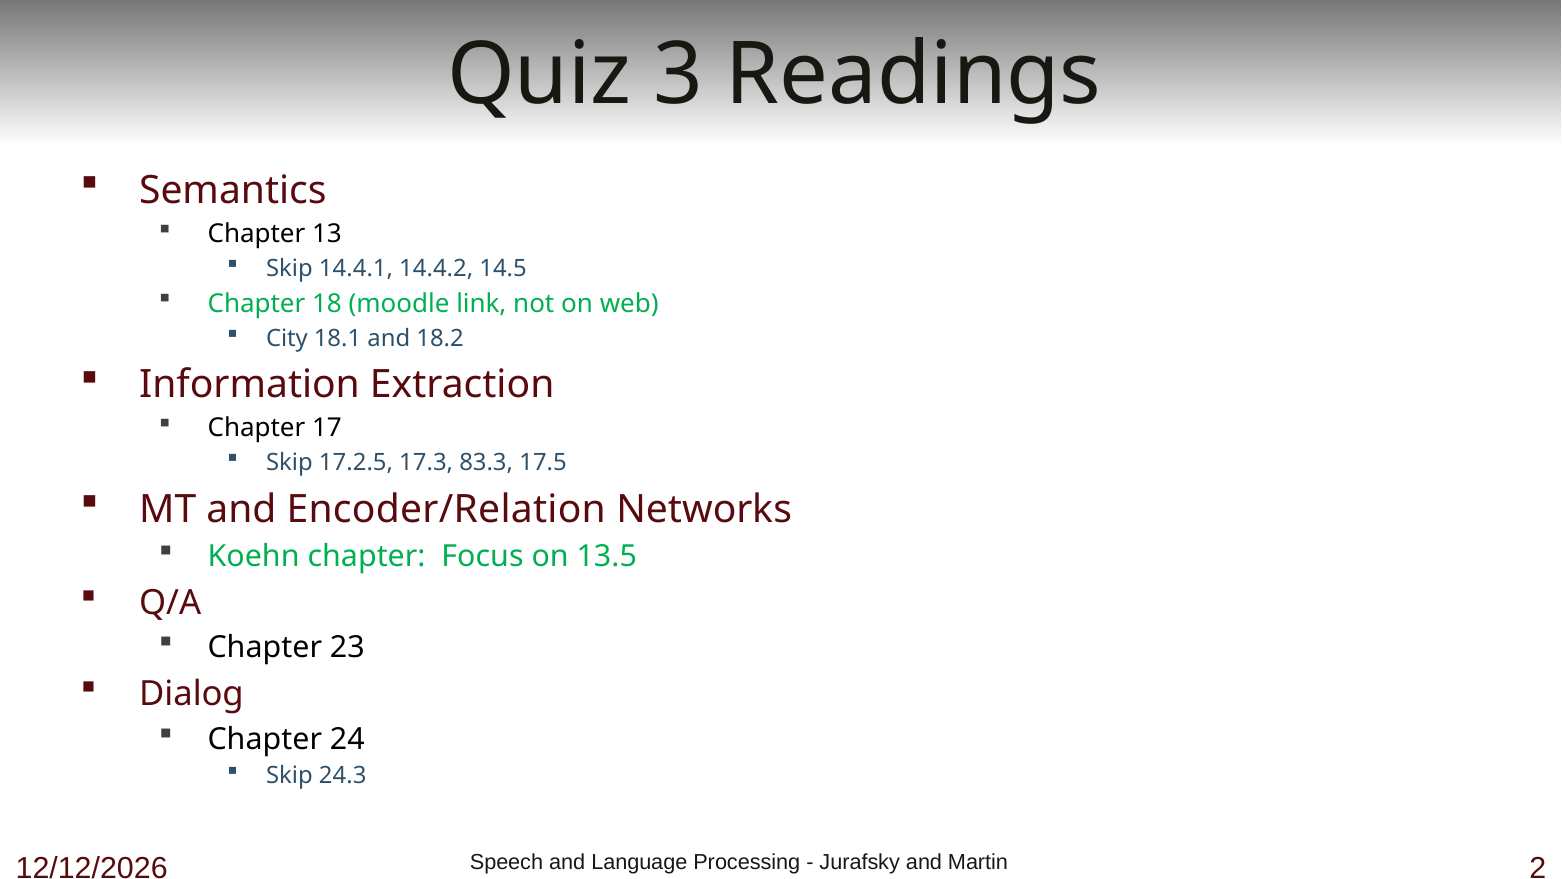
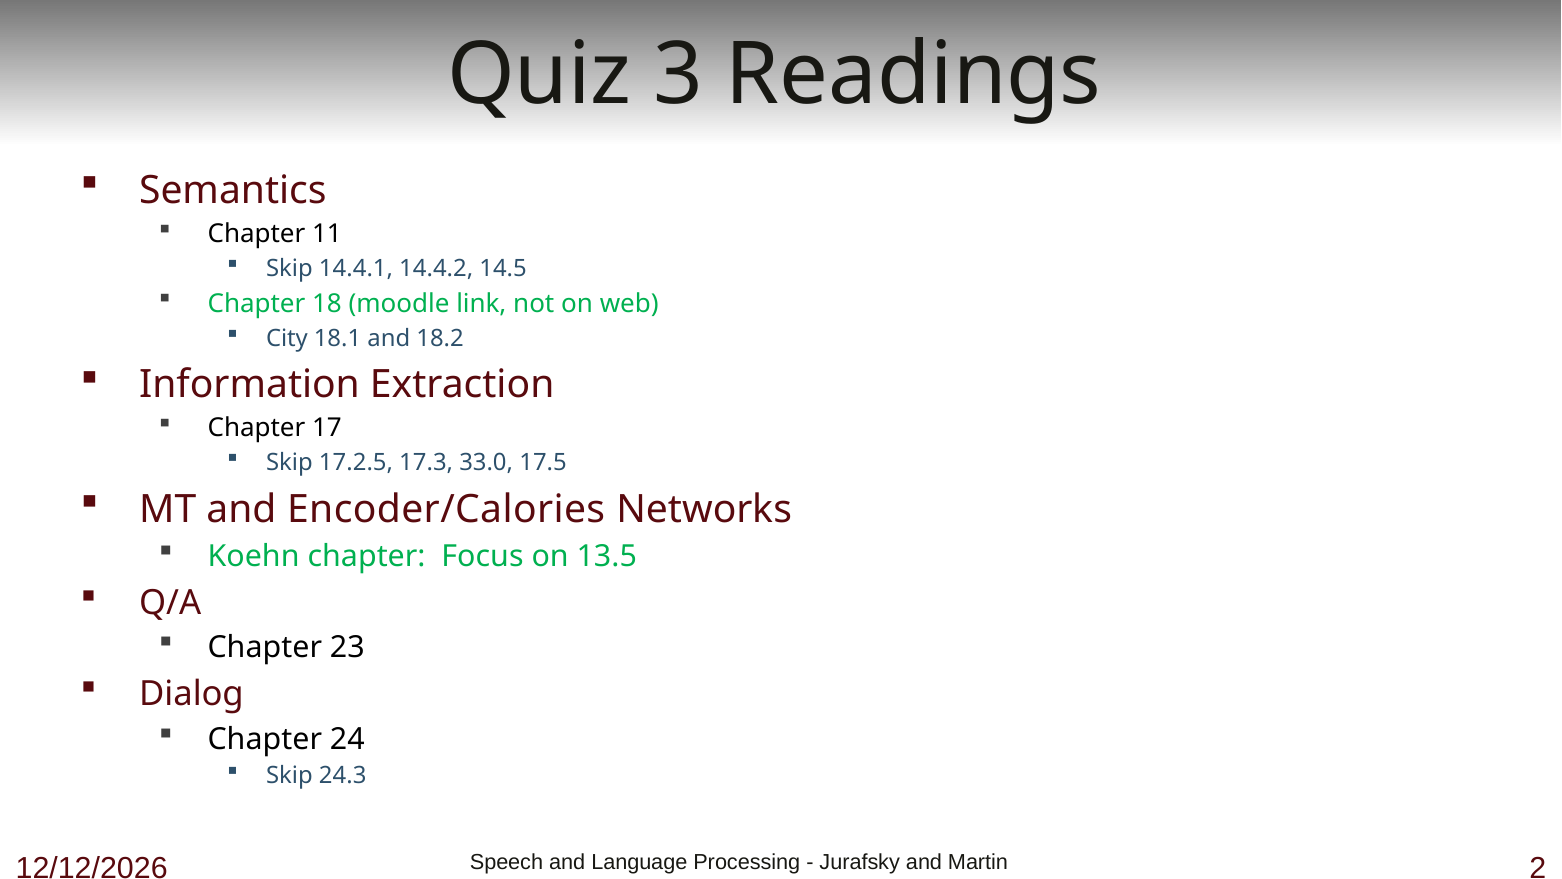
13: 13 -> 11
83.3: 83.3 -> 33.0
Encoder/Relation: Encoder/Relation -> Encoder/Calories
